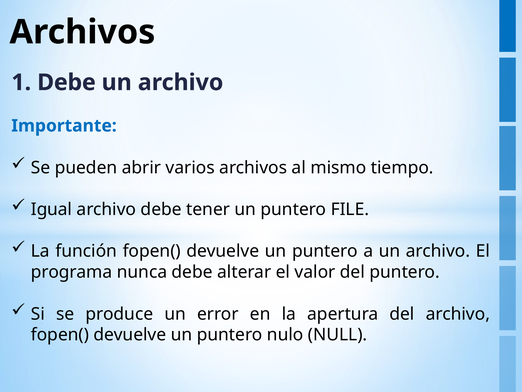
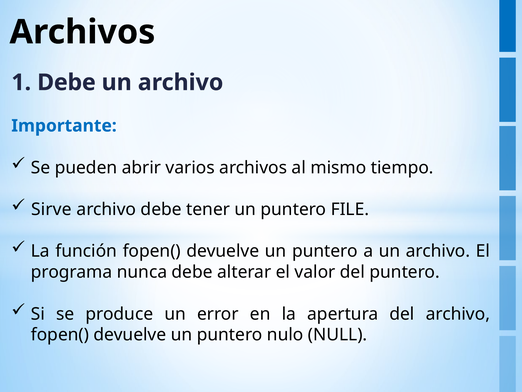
Igual: Igual -> Sirve
